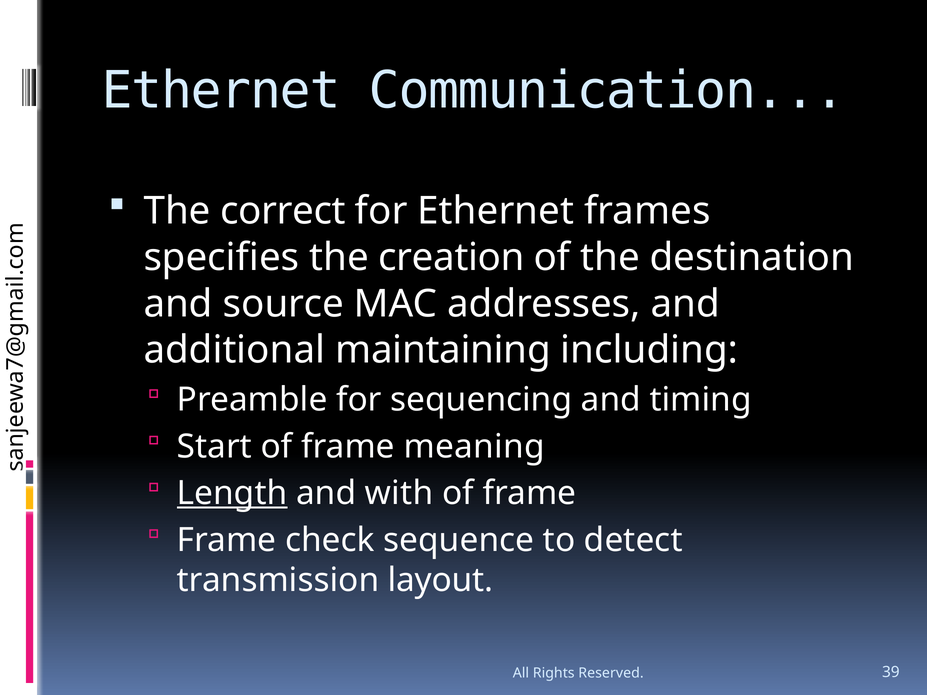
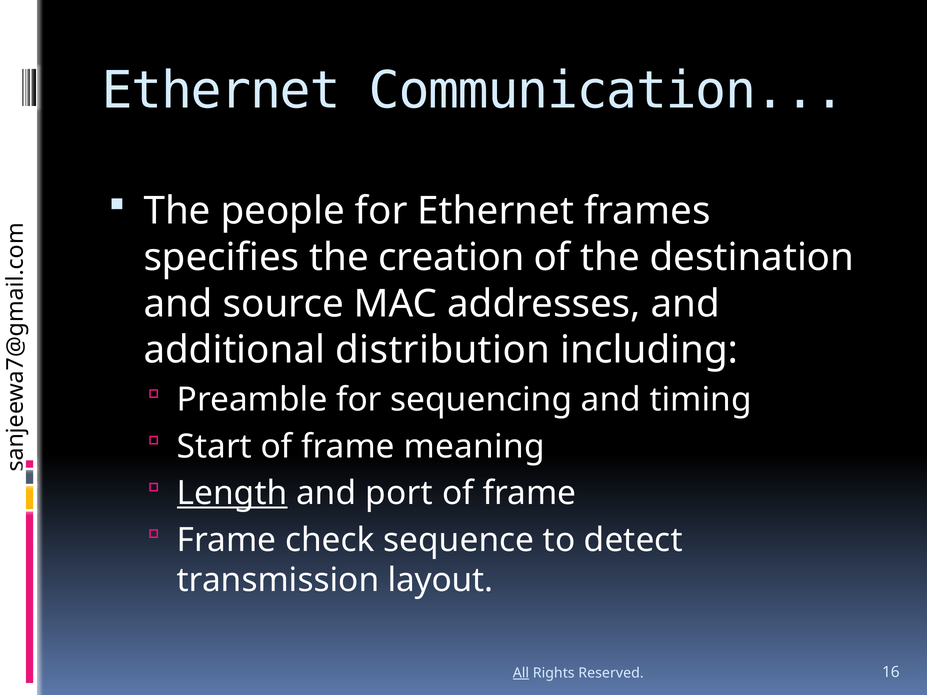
correct: correct -> people
maintaining: maintaining -> distribution
with: with -> port
All underline: none -> present
39: 39 -> 16
